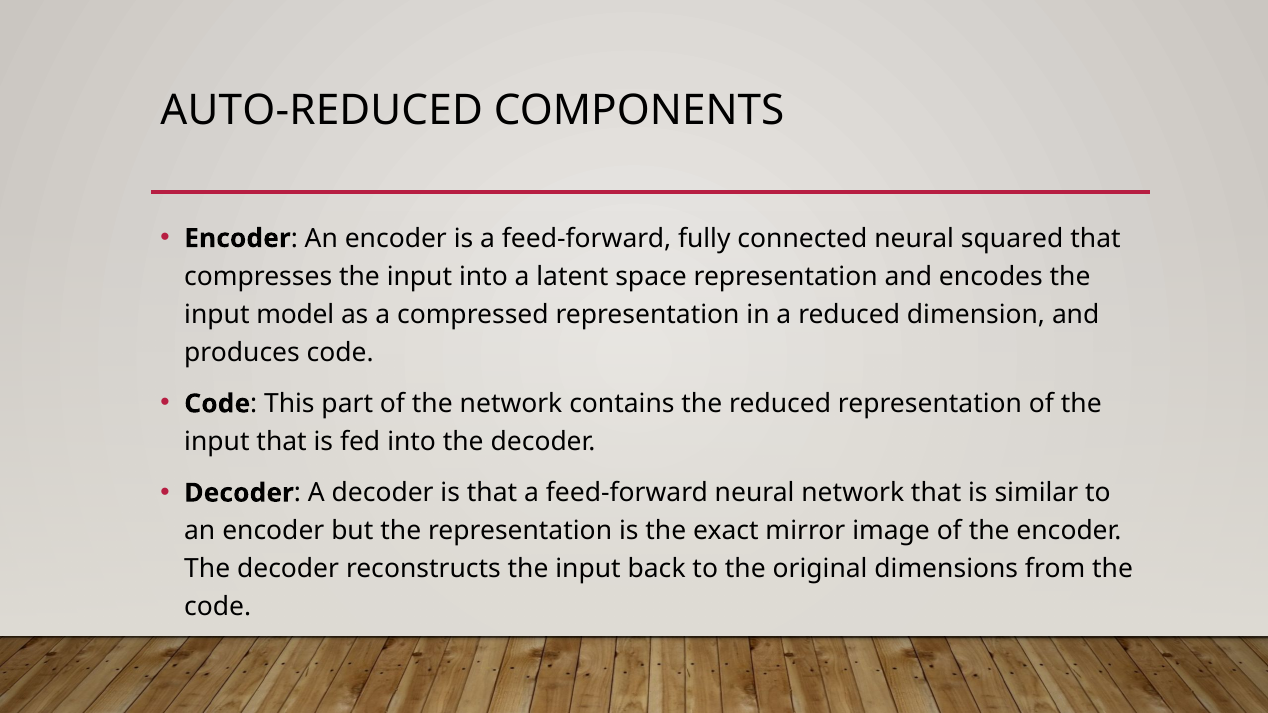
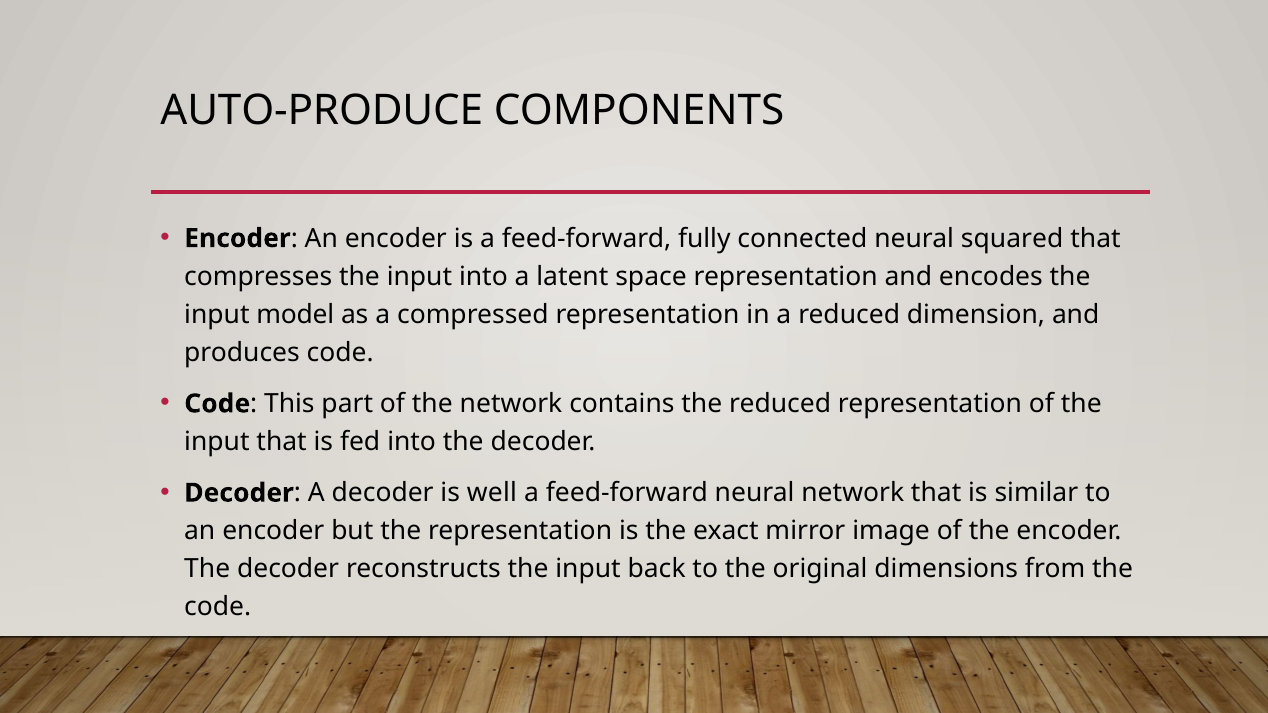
AUTO-REDUCED: AUTO-REDUCED -> AUTO-PRODUCE
is that: that -> well
